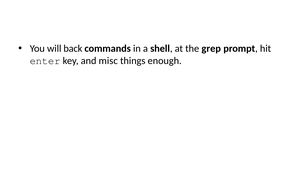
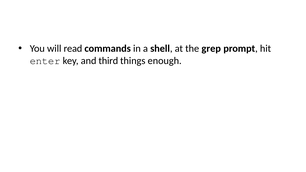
back: back -> read
misc: misc -> third
